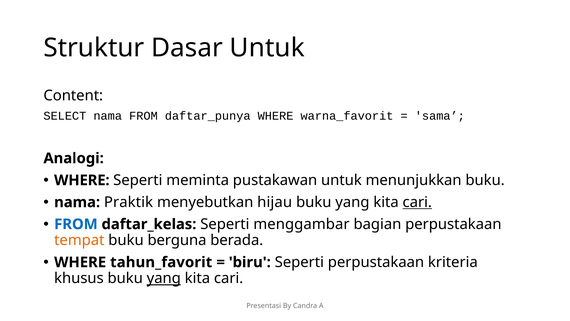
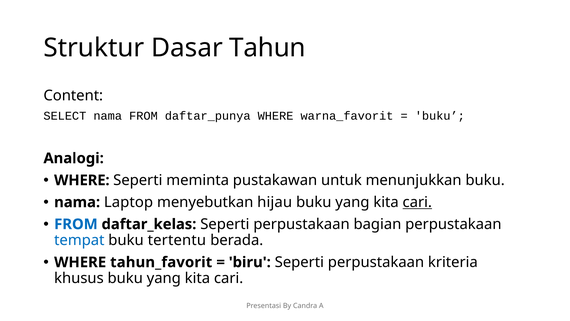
Dasar Untuk: Untuk -> Tahun
sama at (440, 116): sama -> buku
Praktik: Praktik -> Laptop
daftar_kelas Seperti menggambar: menggambar -> perpustakaan
tempat colour: orange -> blue
berguna: berguna -> tertentu
yang at (164, 278) underline: present -> none
